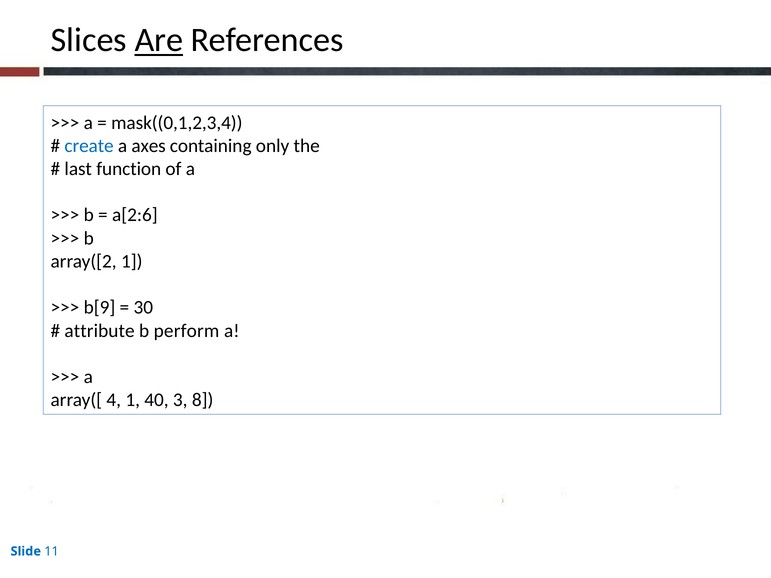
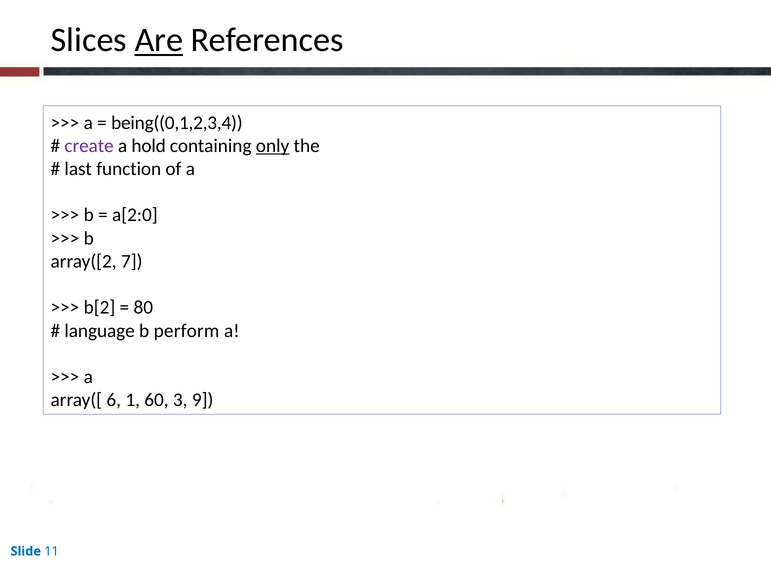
mask((0,1,2,3,4: mask((0,1,2,3,4 -> being((0,1,2,3,4
create colour: blue -> purple
axes: axes -> hold
only underline: none -> present
a[2:6: a[2:6 -> a[2:0
array([2 1: 1 -> 7
b[9: b[9 -> b[2
30: 30 -> 80
attribute: attribute -> language
4: 4 -> 6
40: 40 -> 60
8: 8 -> 9
